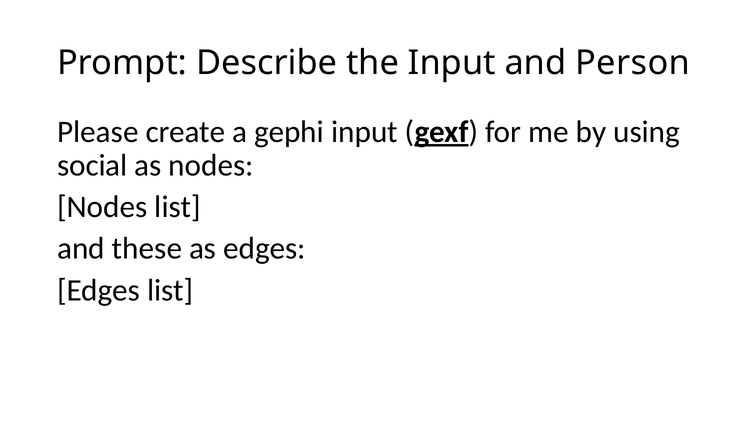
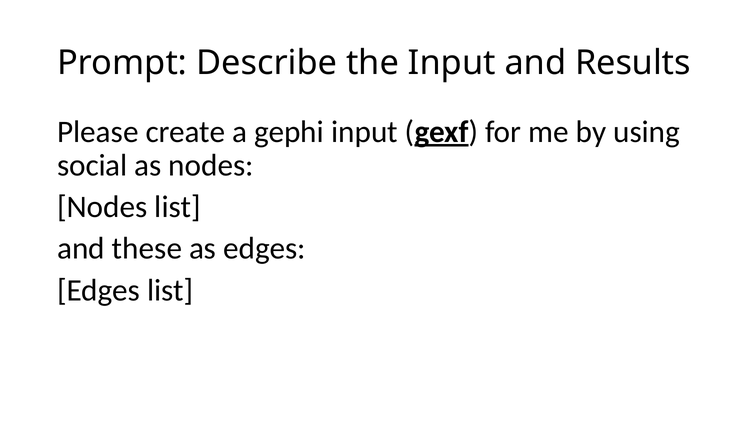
Person: Person -> Results
